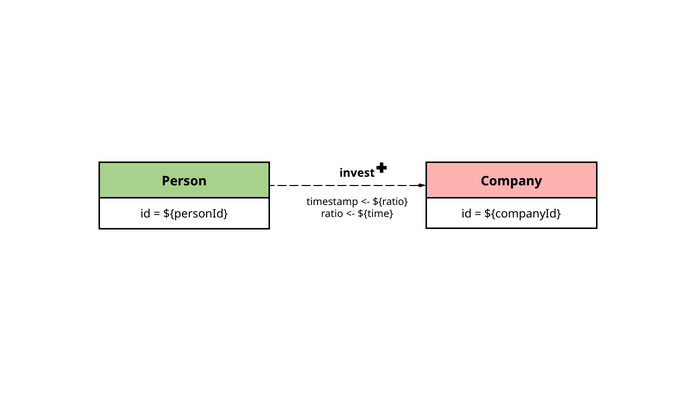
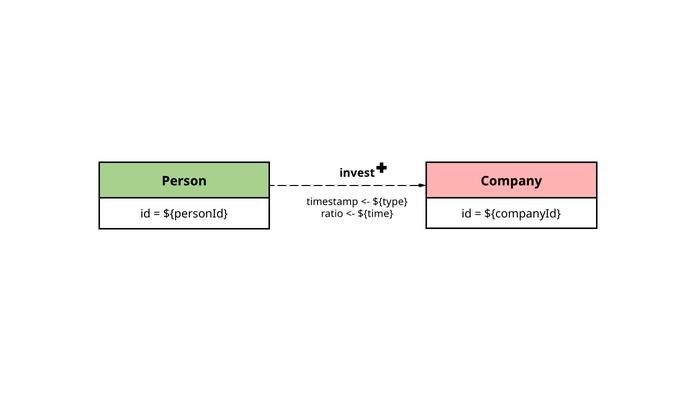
${ratio: ${ratio -> ${type
